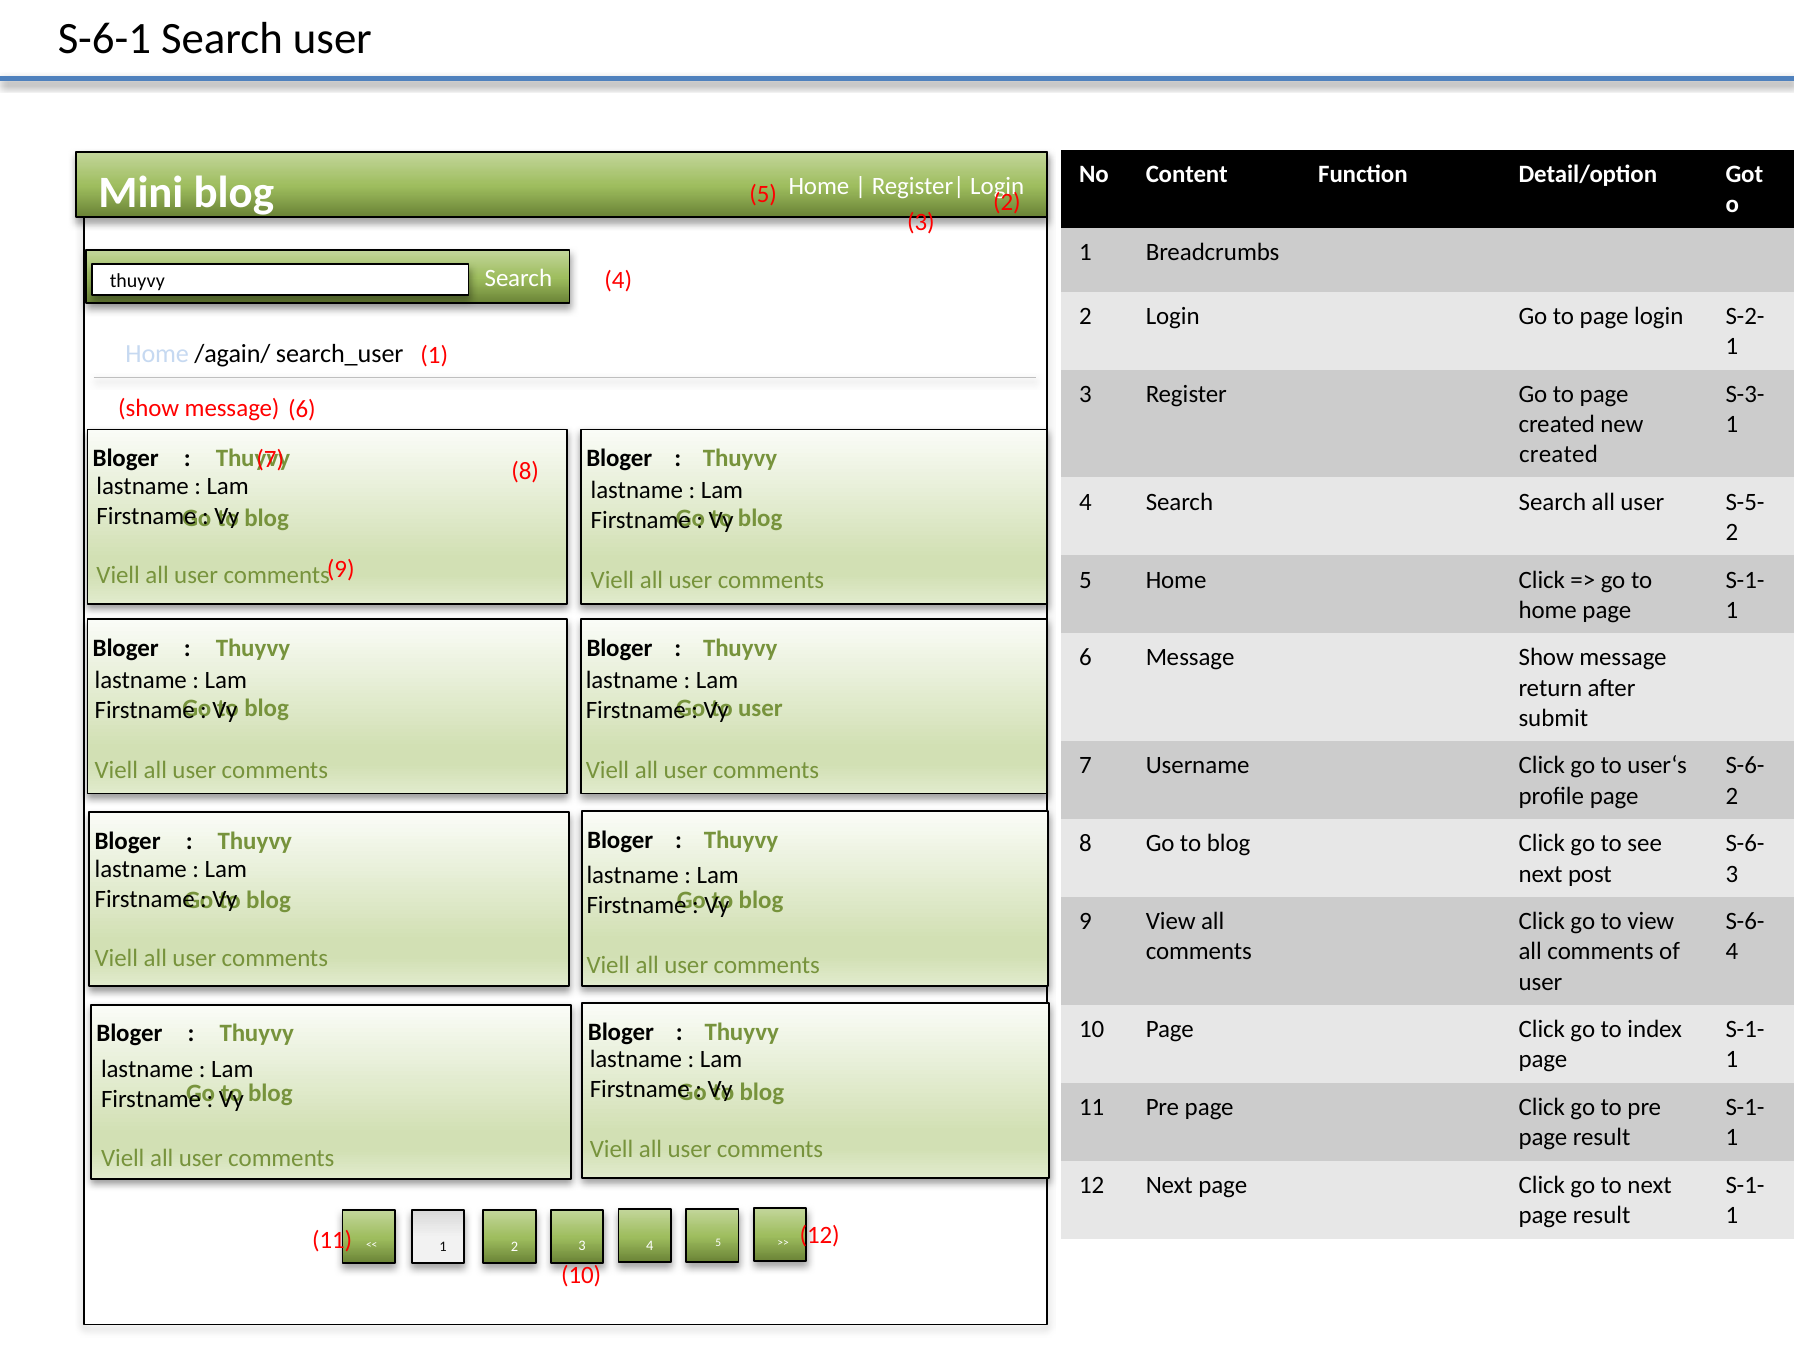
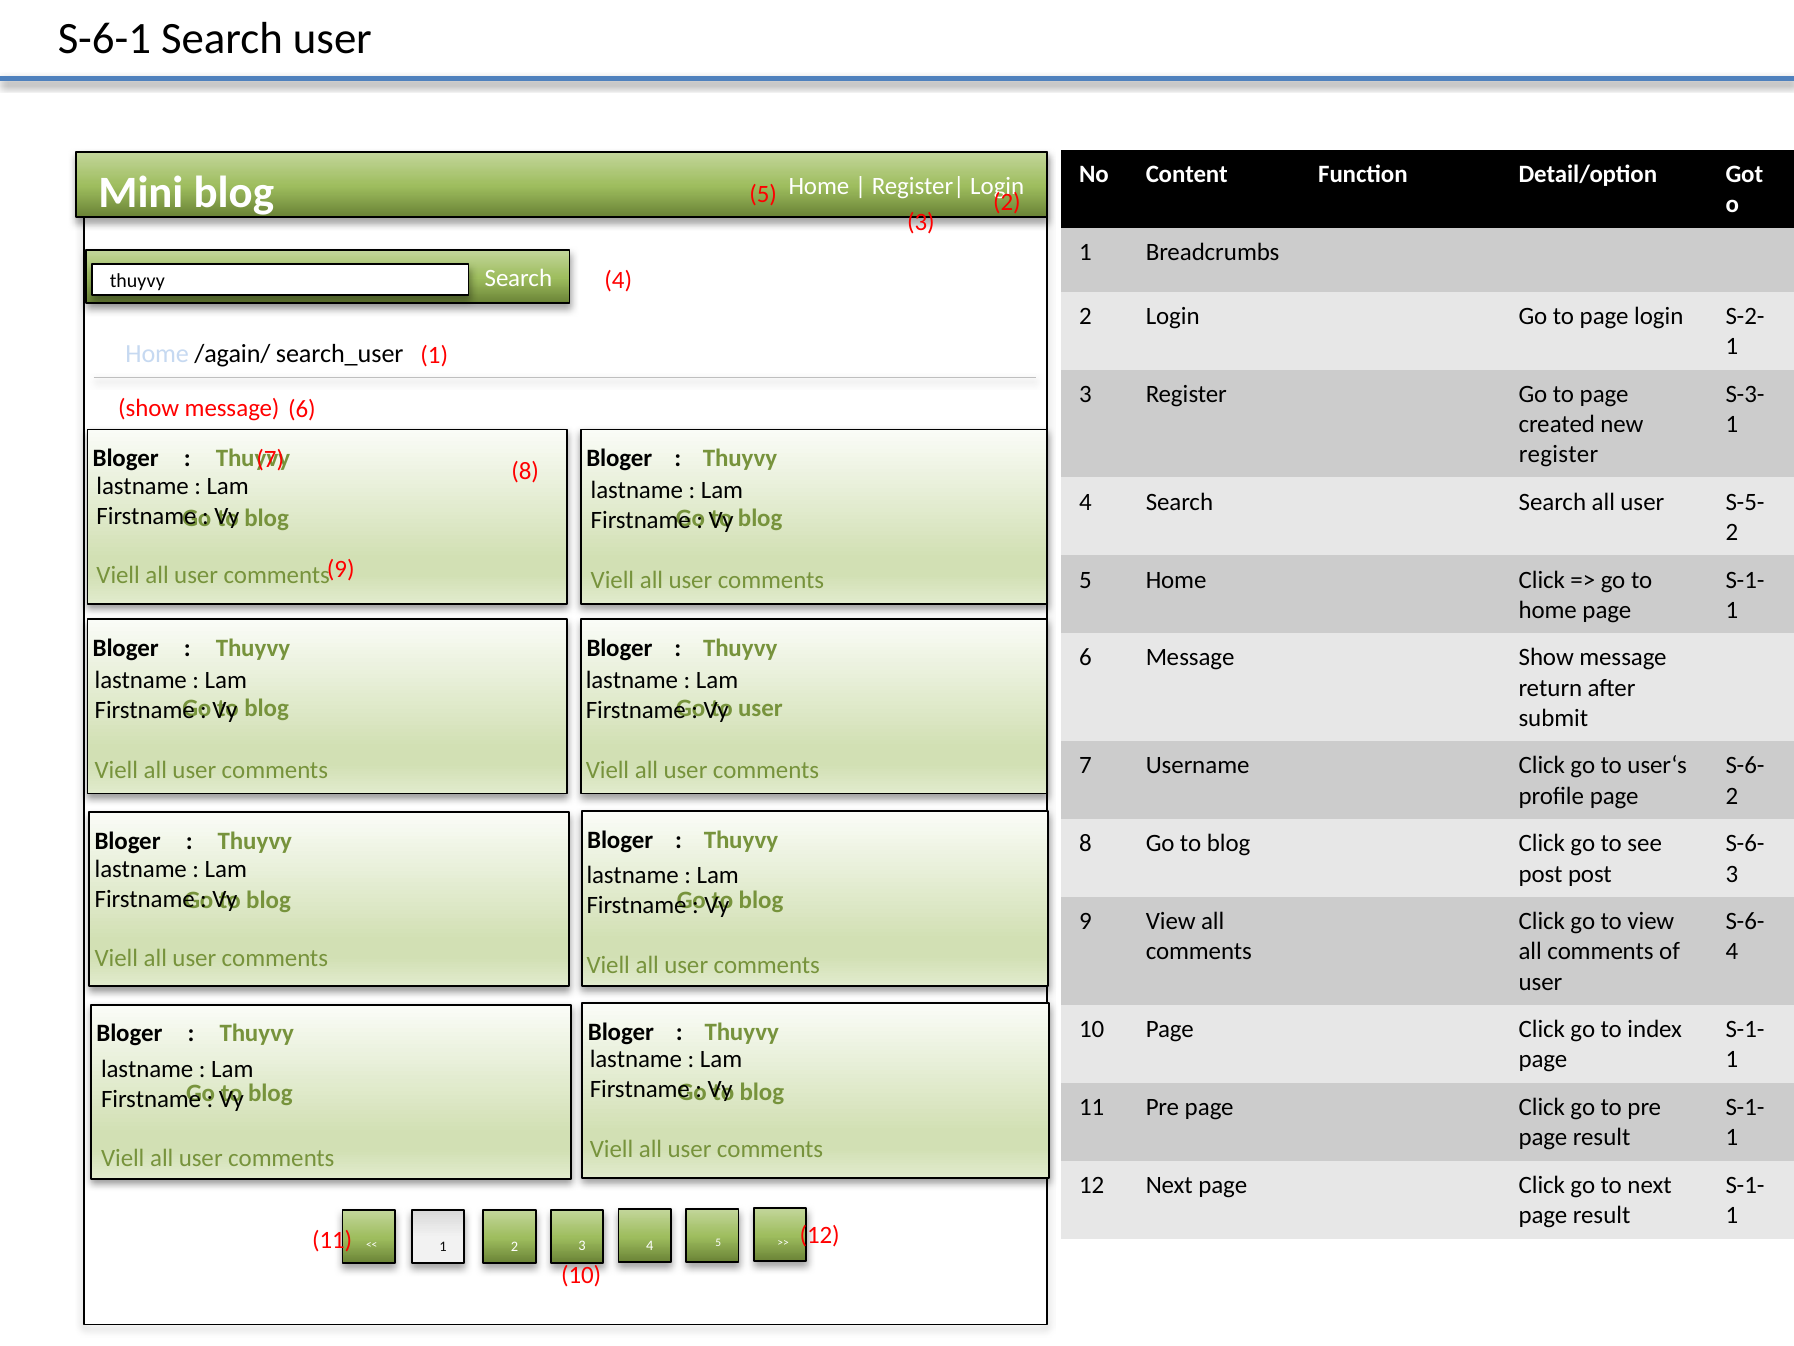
created at (1558, 454): created -> register
next at (1541, 873): next -> post
